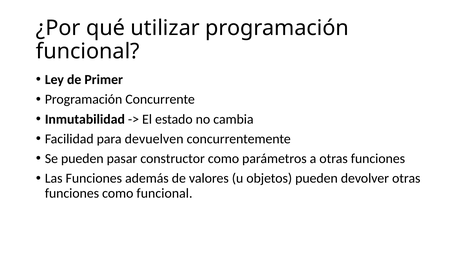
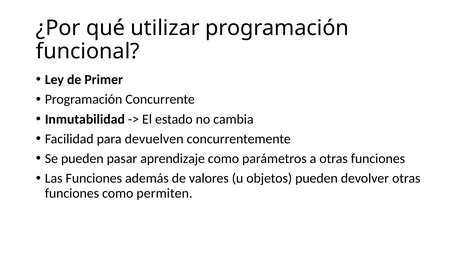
constructor: constructor -> aprendizaje
como funcional: funcional -> permiten
